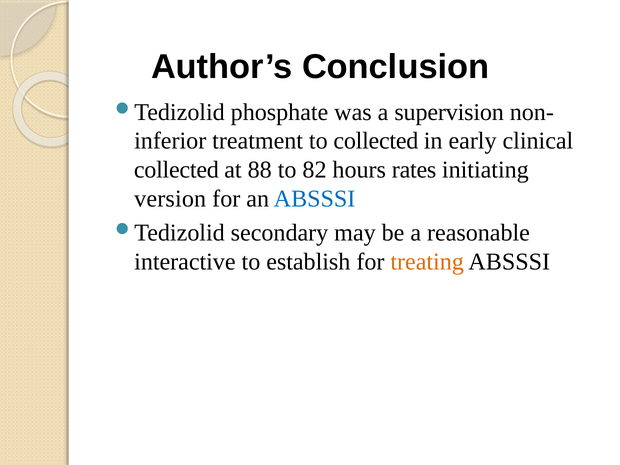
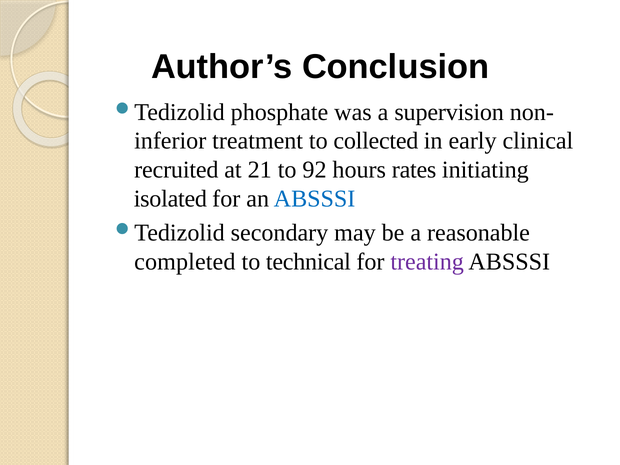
collected at (176, 170): collected -> recruited
88: 88 -> 21
82: 82 -> 92
version: version -> isolated
interactive: interactive -> completed
establish: establish -> technical
treating colour: orange -> purple
